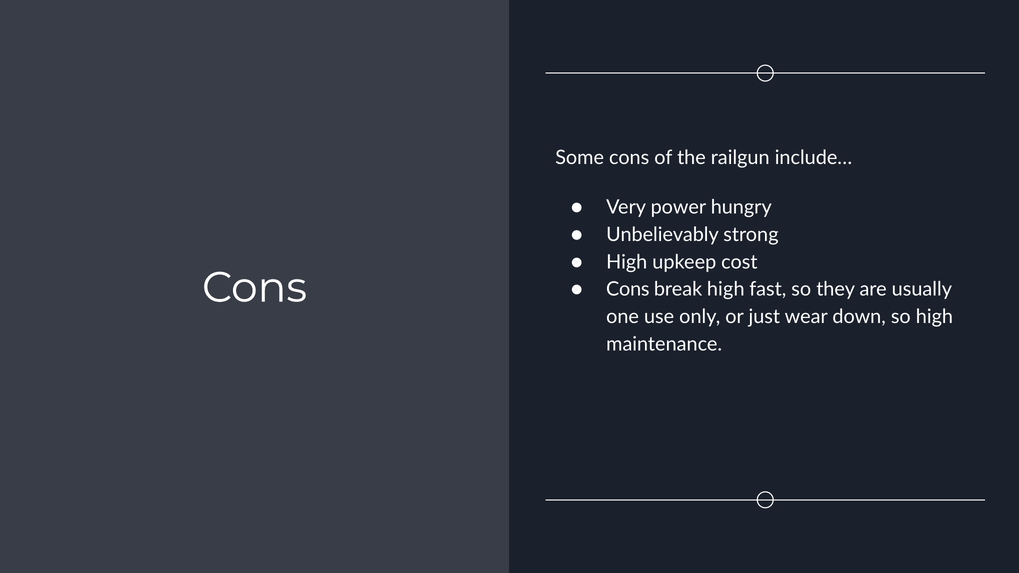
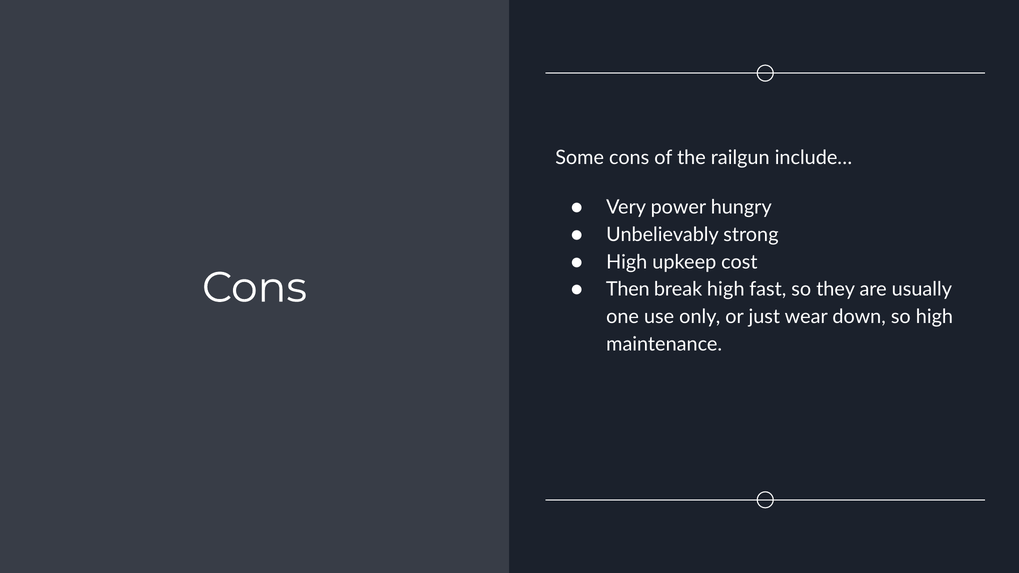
Cons at (628, 289): Cons -> Then
